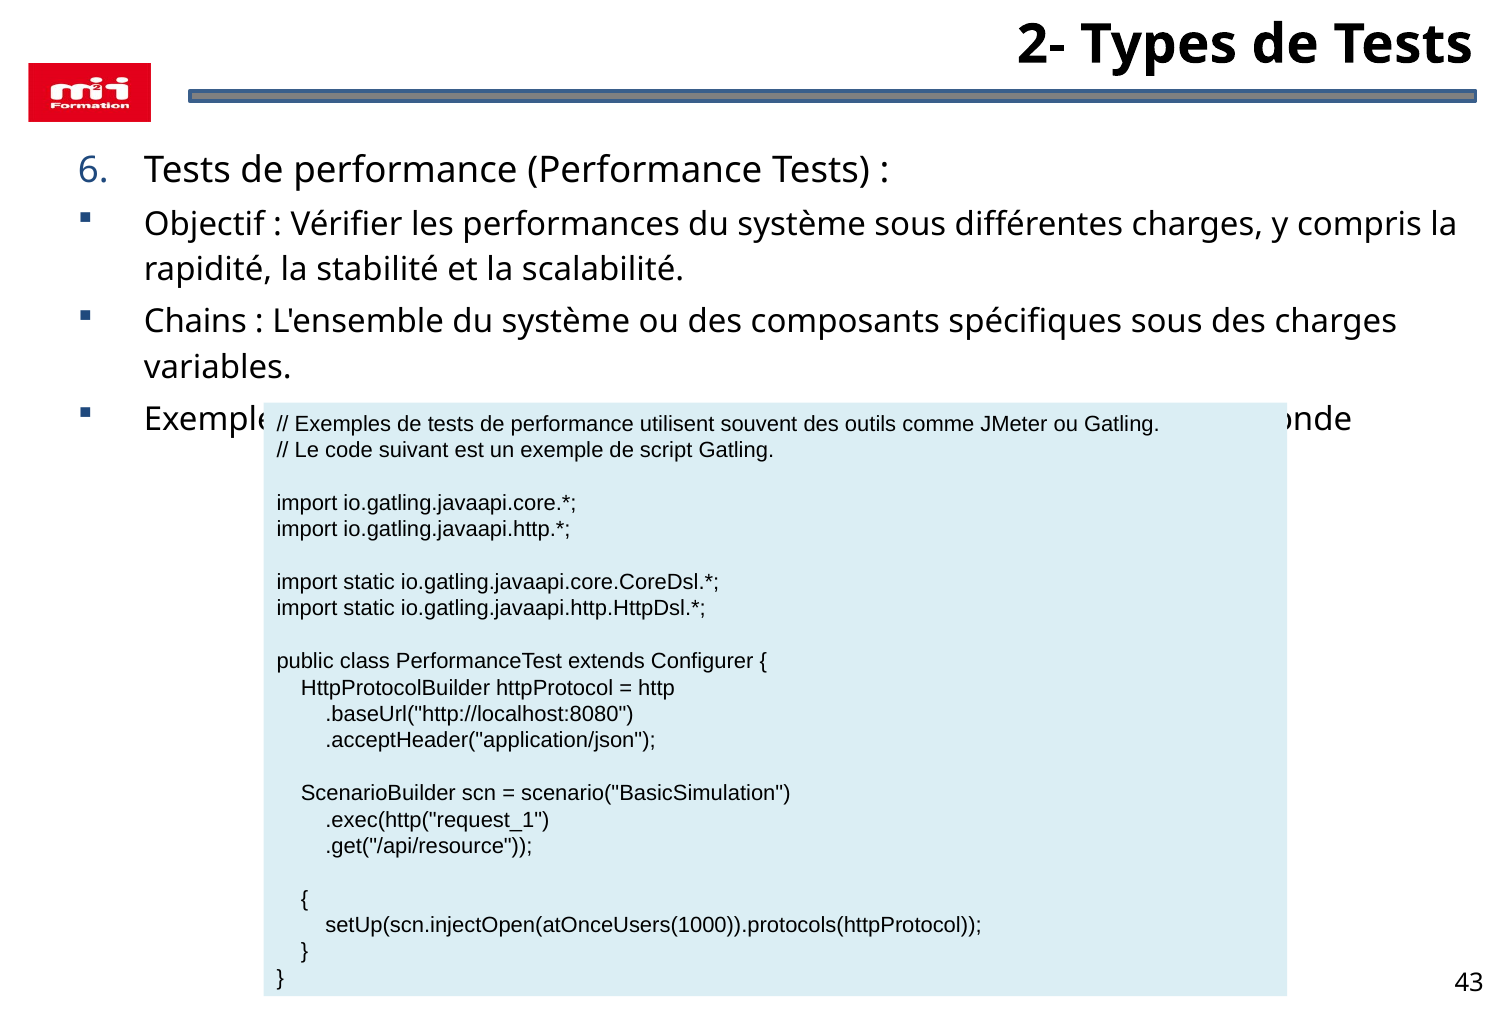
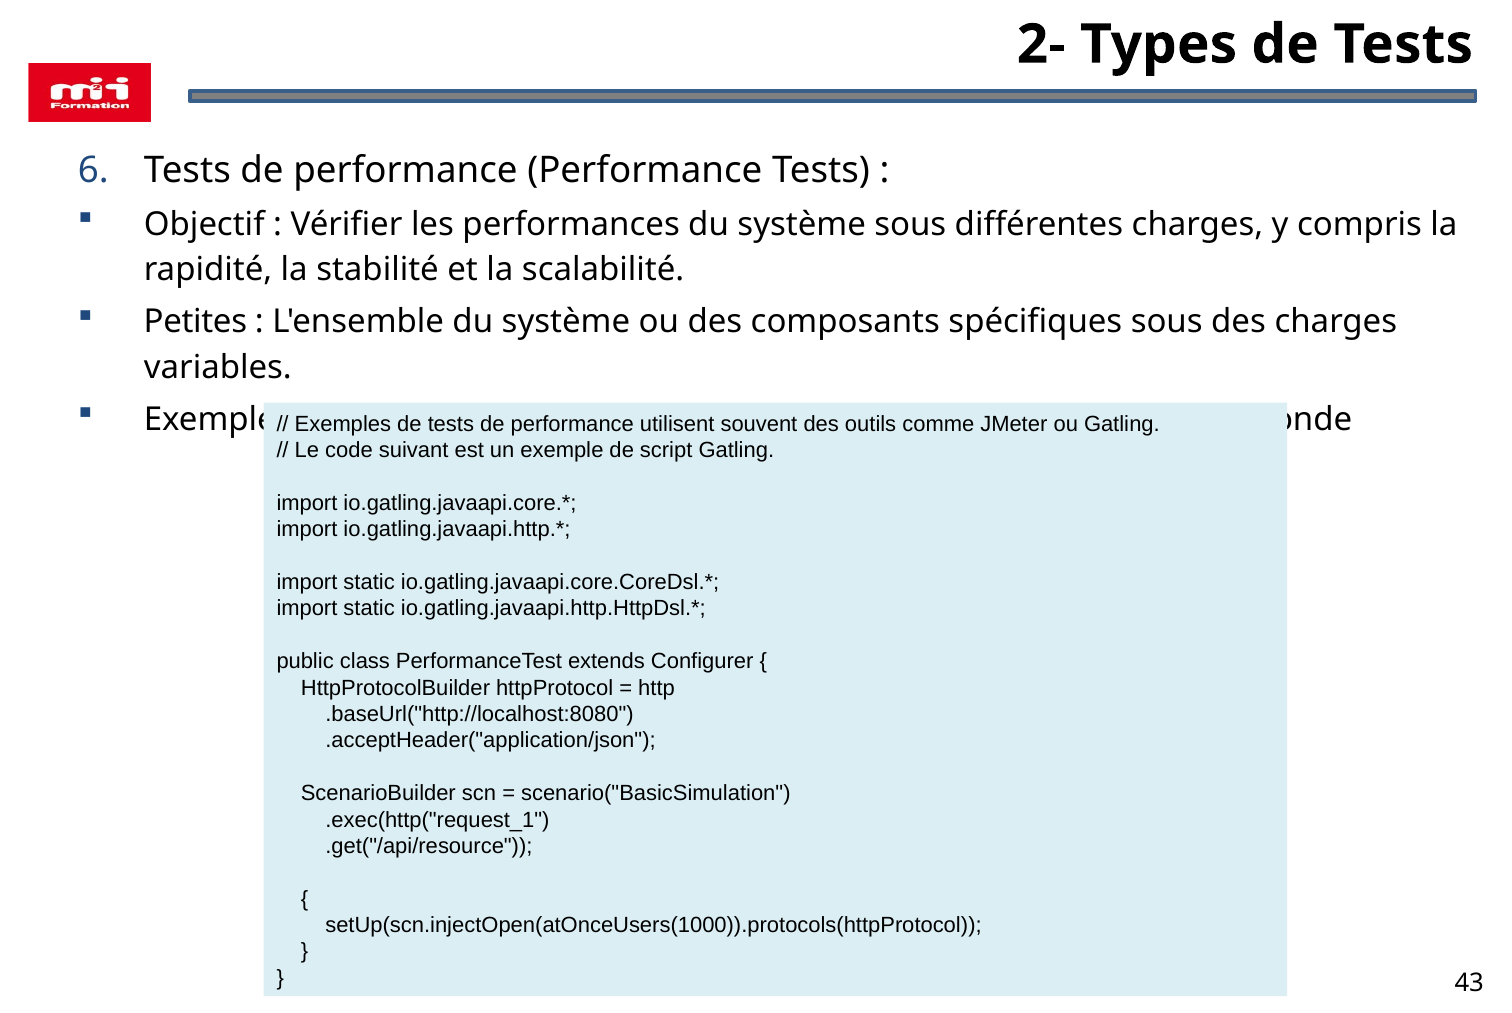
Chains: Chains -> Petites
